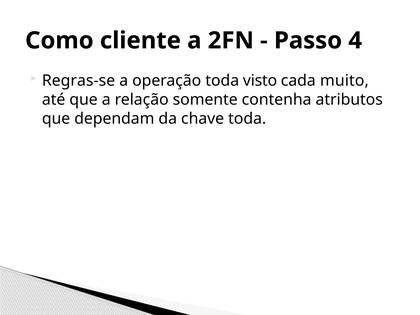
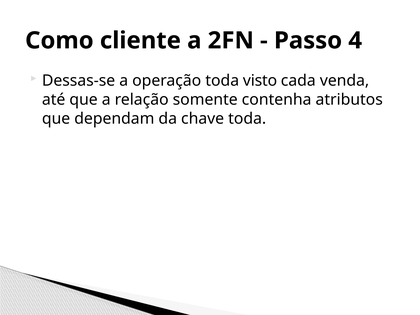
Regras-se: Regras-se -> Dessas-se
muito: muito -> venda
